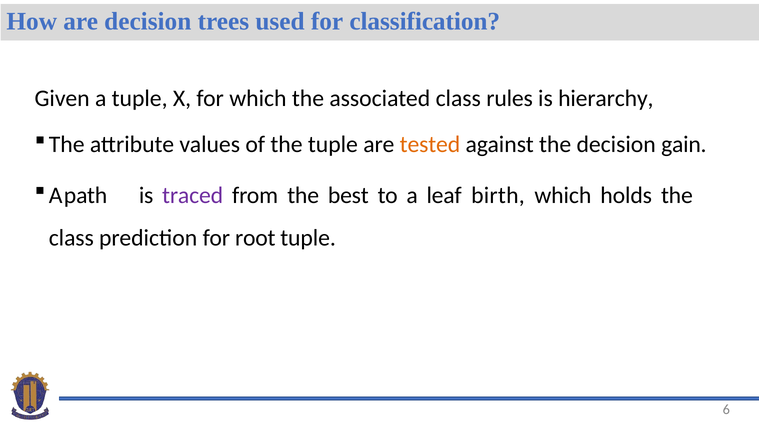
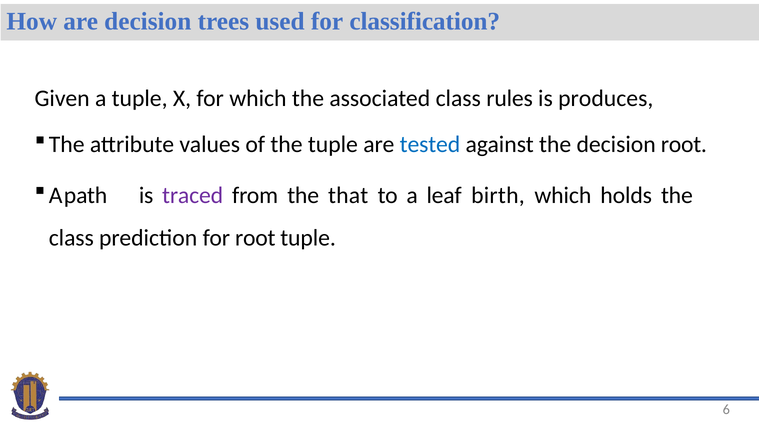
hierarchy: hierarchy -> produces
tested colour: orange -> blue
decision gain: gain -> root
best: best -> that
